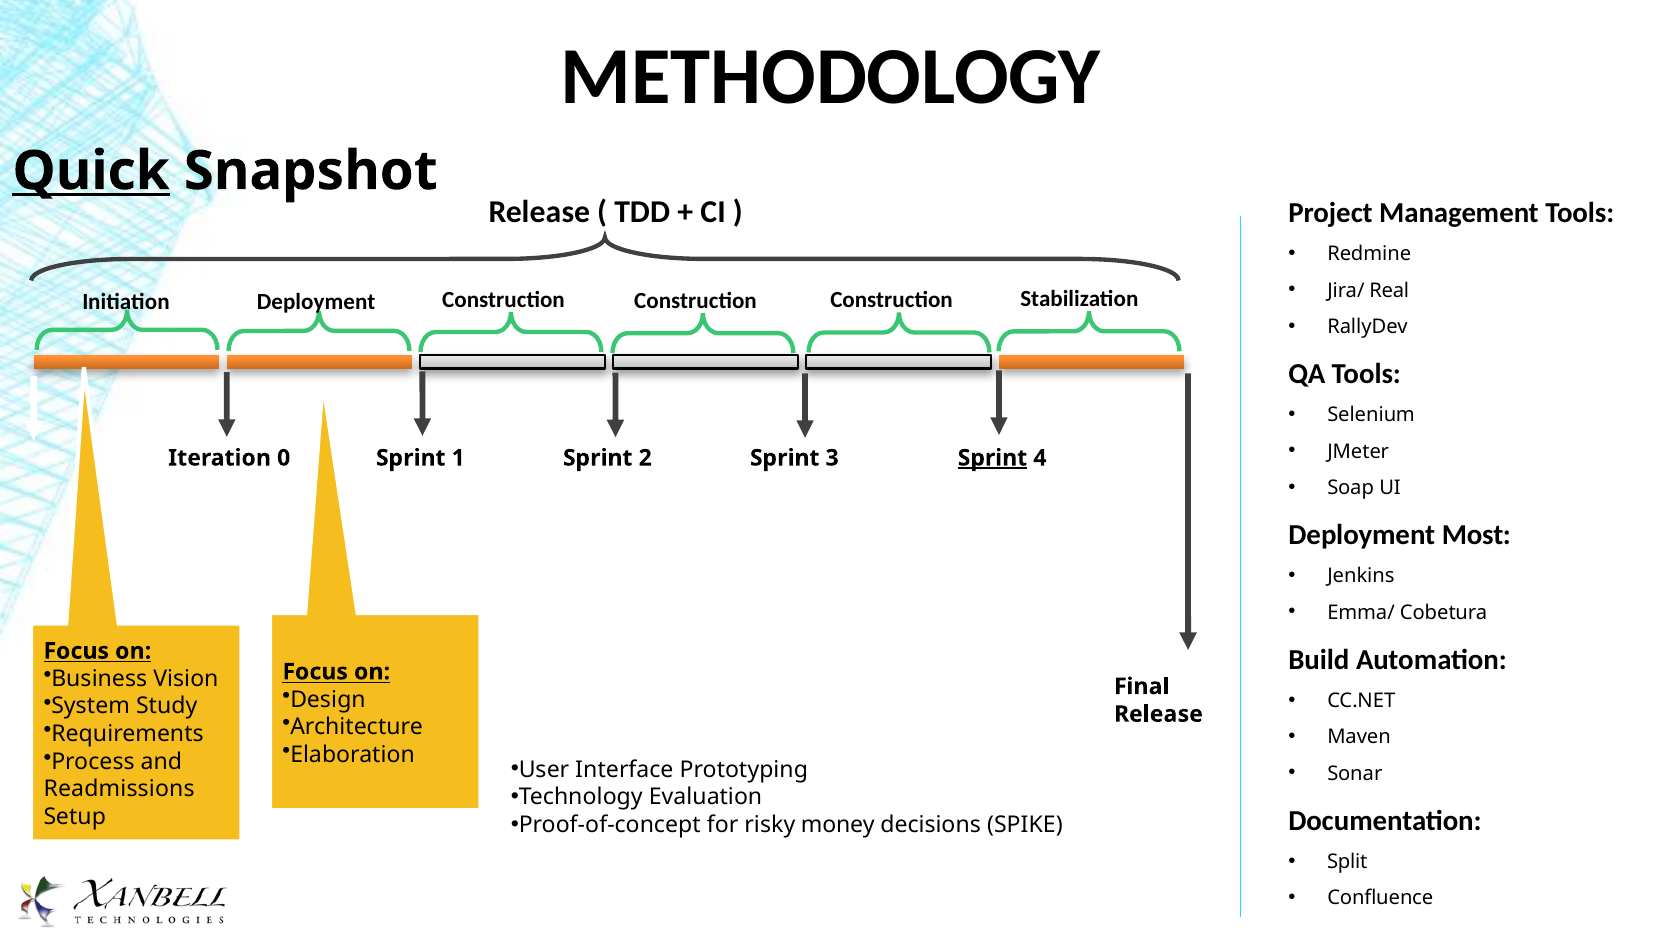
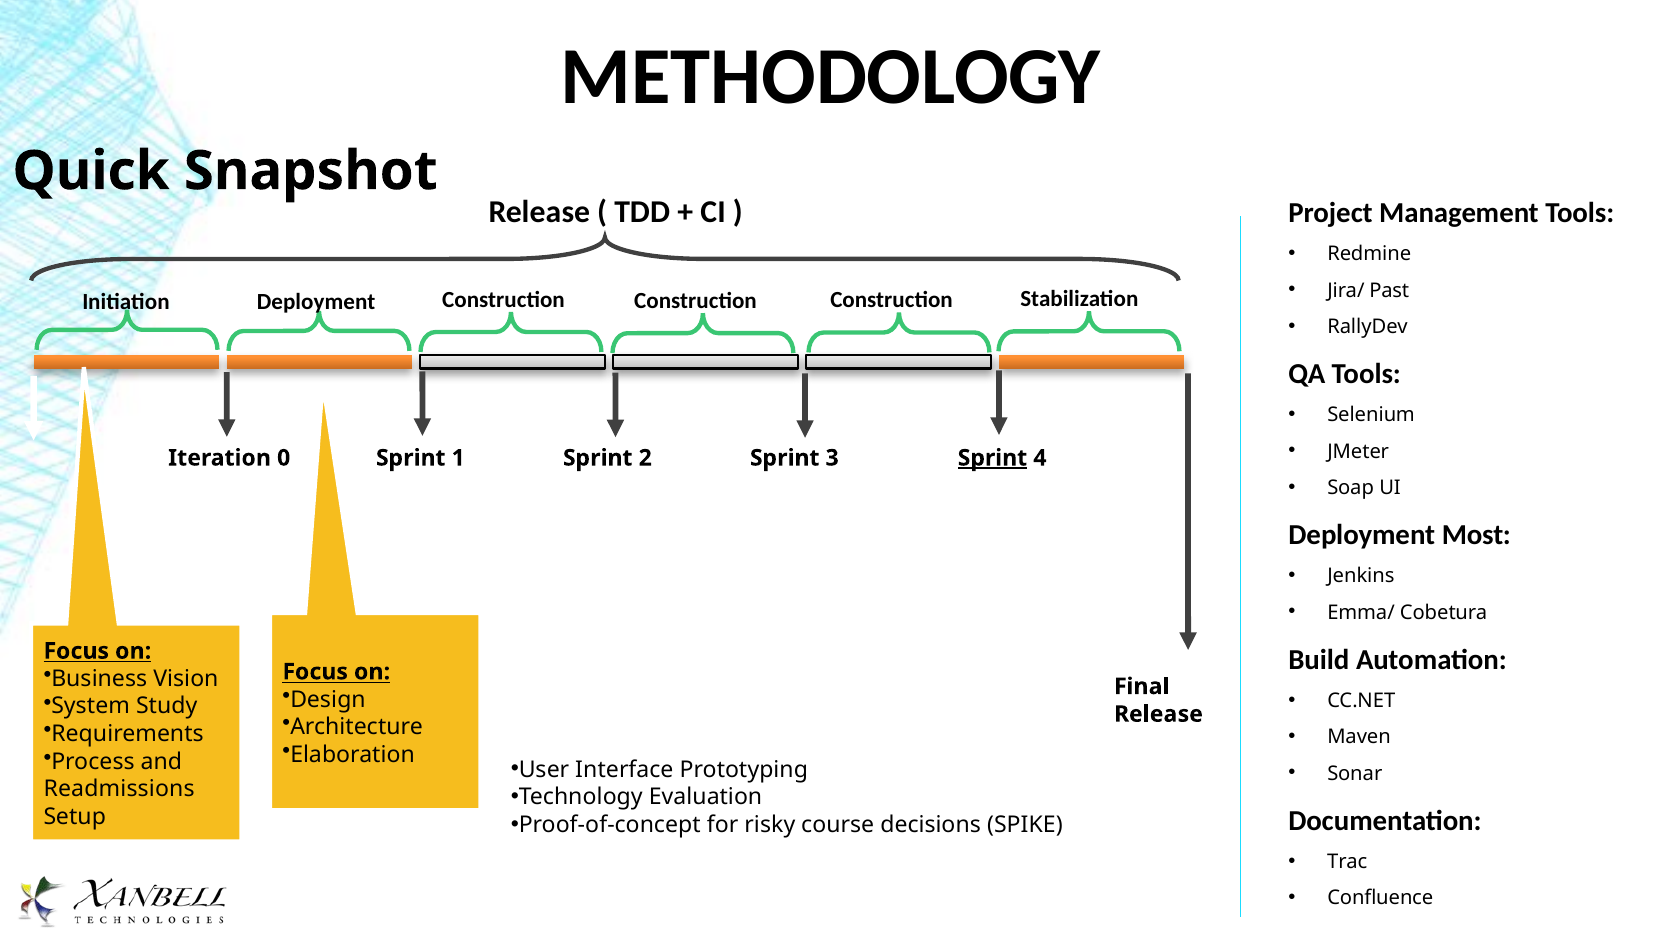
Quick underline: present -> none
Real: Real -> Past
money: money -> course
Split: Split -> Trac
